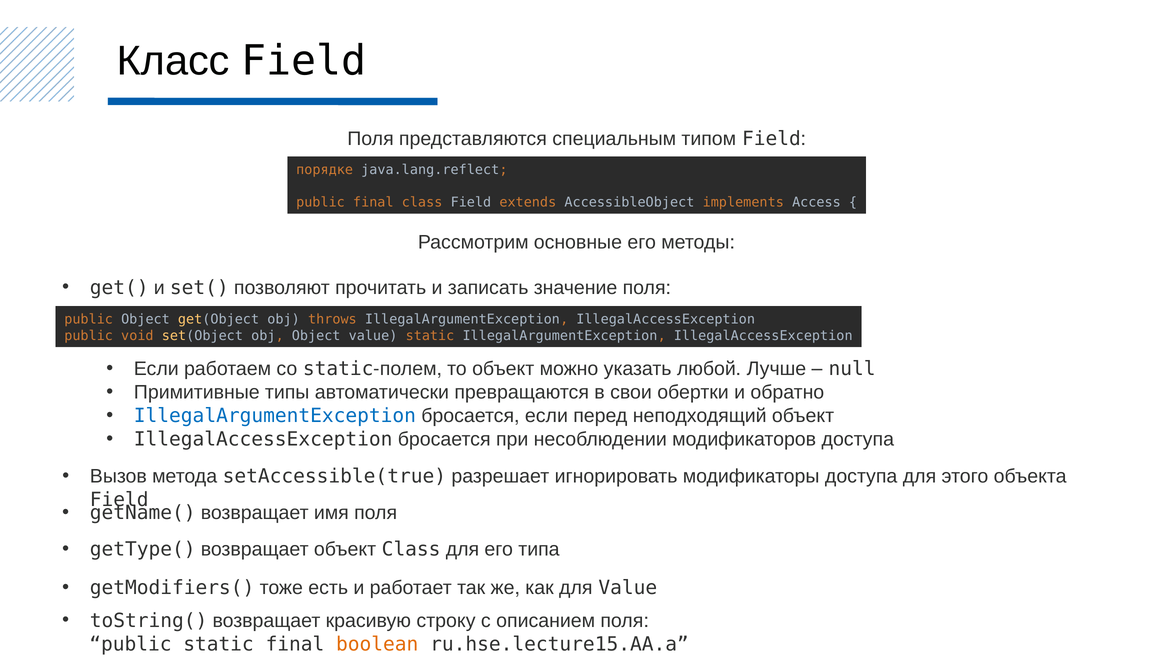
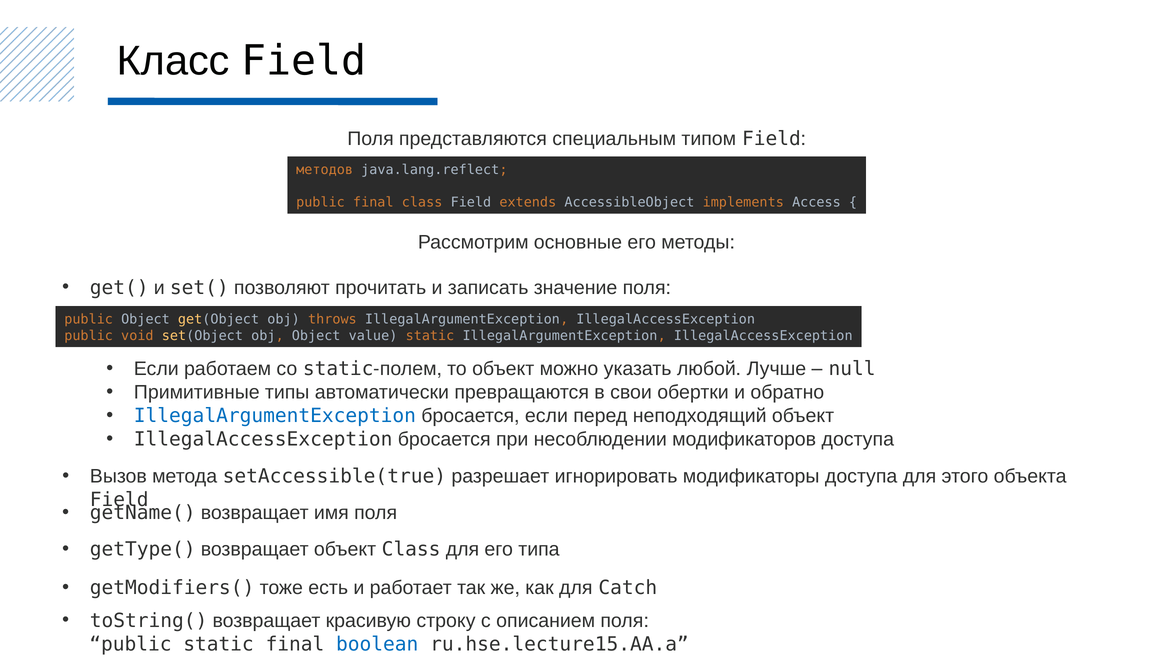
порядке: порядке -> методов
для Value: Value -> Catch
boolean colour: orange -> blue
